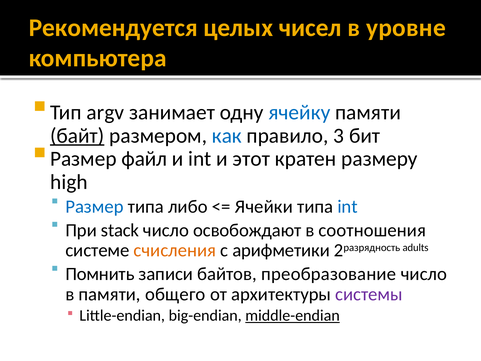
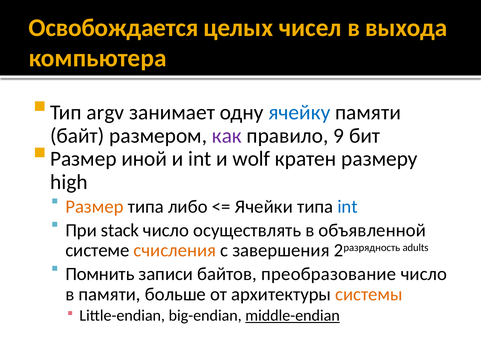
Рекомендуется: Рекомендуется -> Освобождается
уровне: уровне -> выхода
байт underline: present -> none
как colour: blue -> purple
3: 3 -> 9
файл: файл -> иной
этот: этот -> wolf
Размер at (95, 207) colour: blue -> orange
освобождают: освобождают -> осуществлять
соотношения: соотношения -> объявленной
арифметики: арифметики -> завершения
общего: общего -> больше
системы colour: purple -> orange
